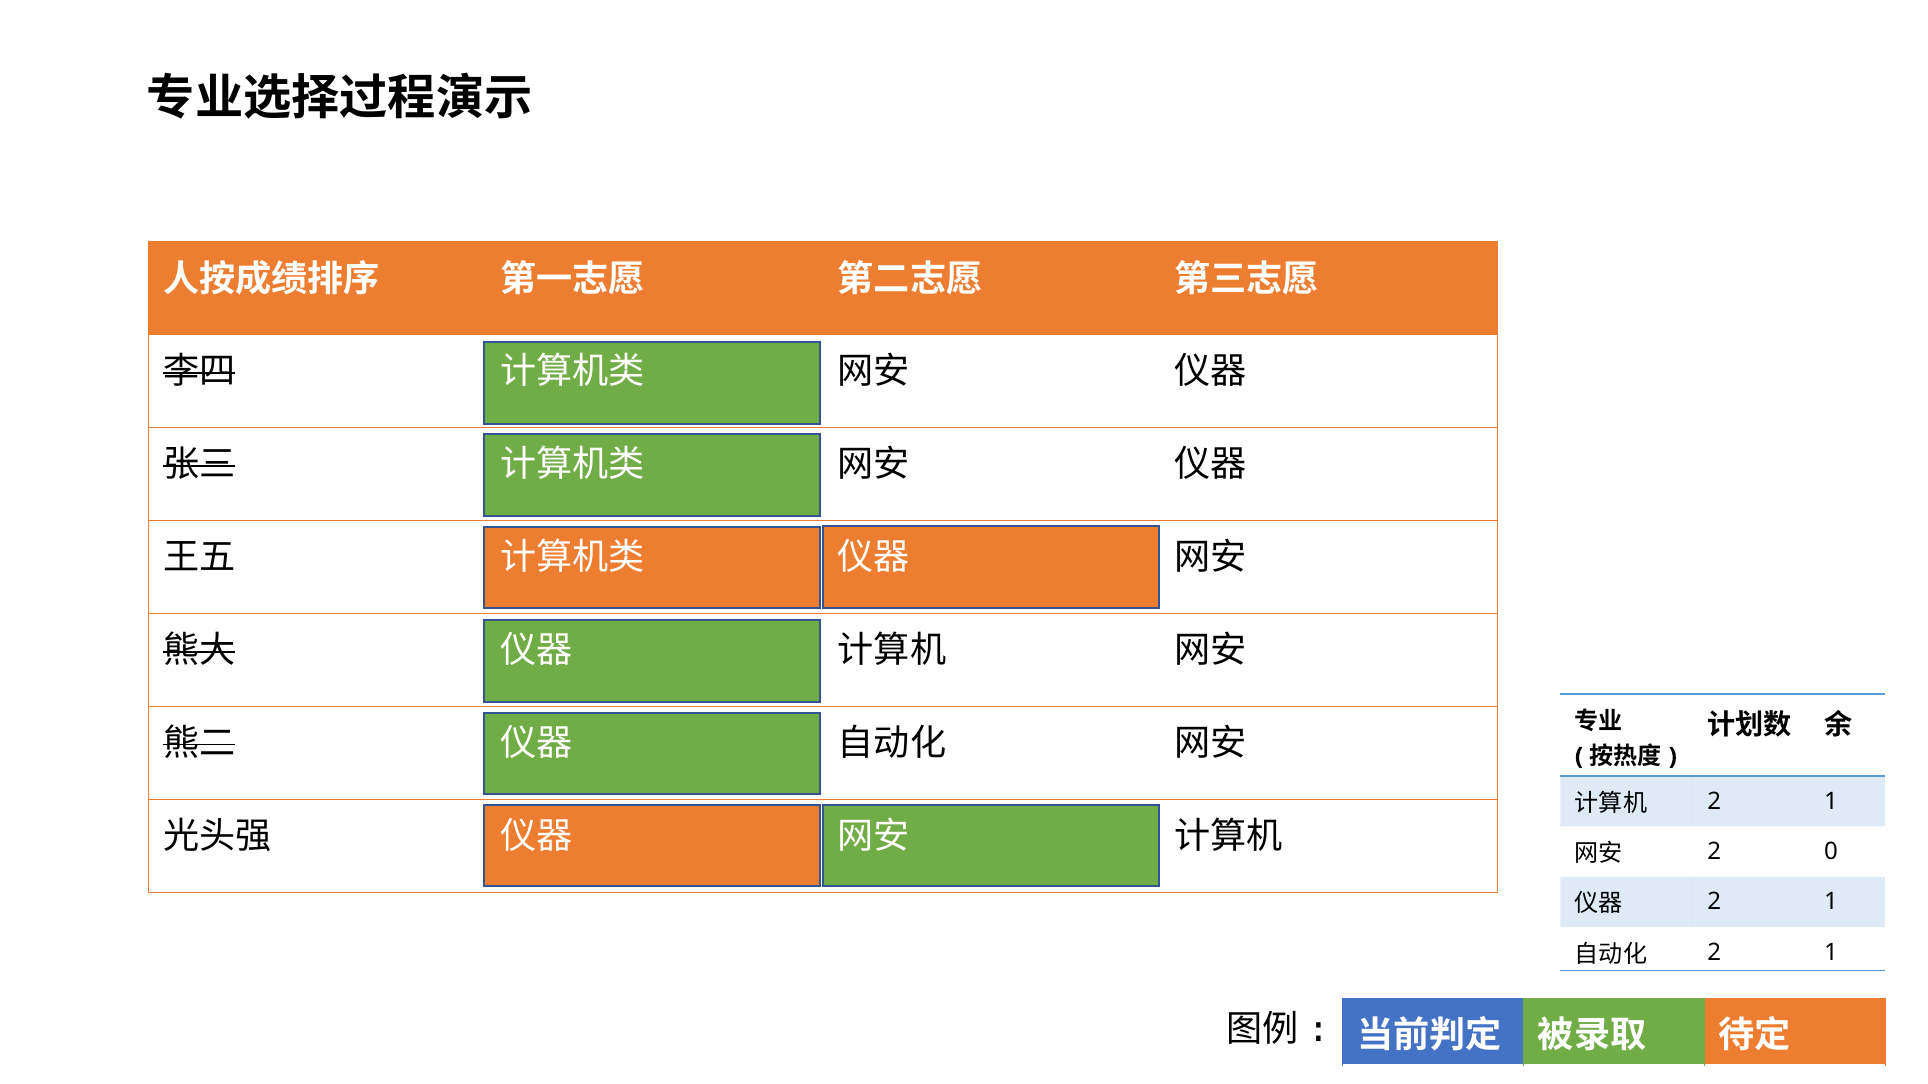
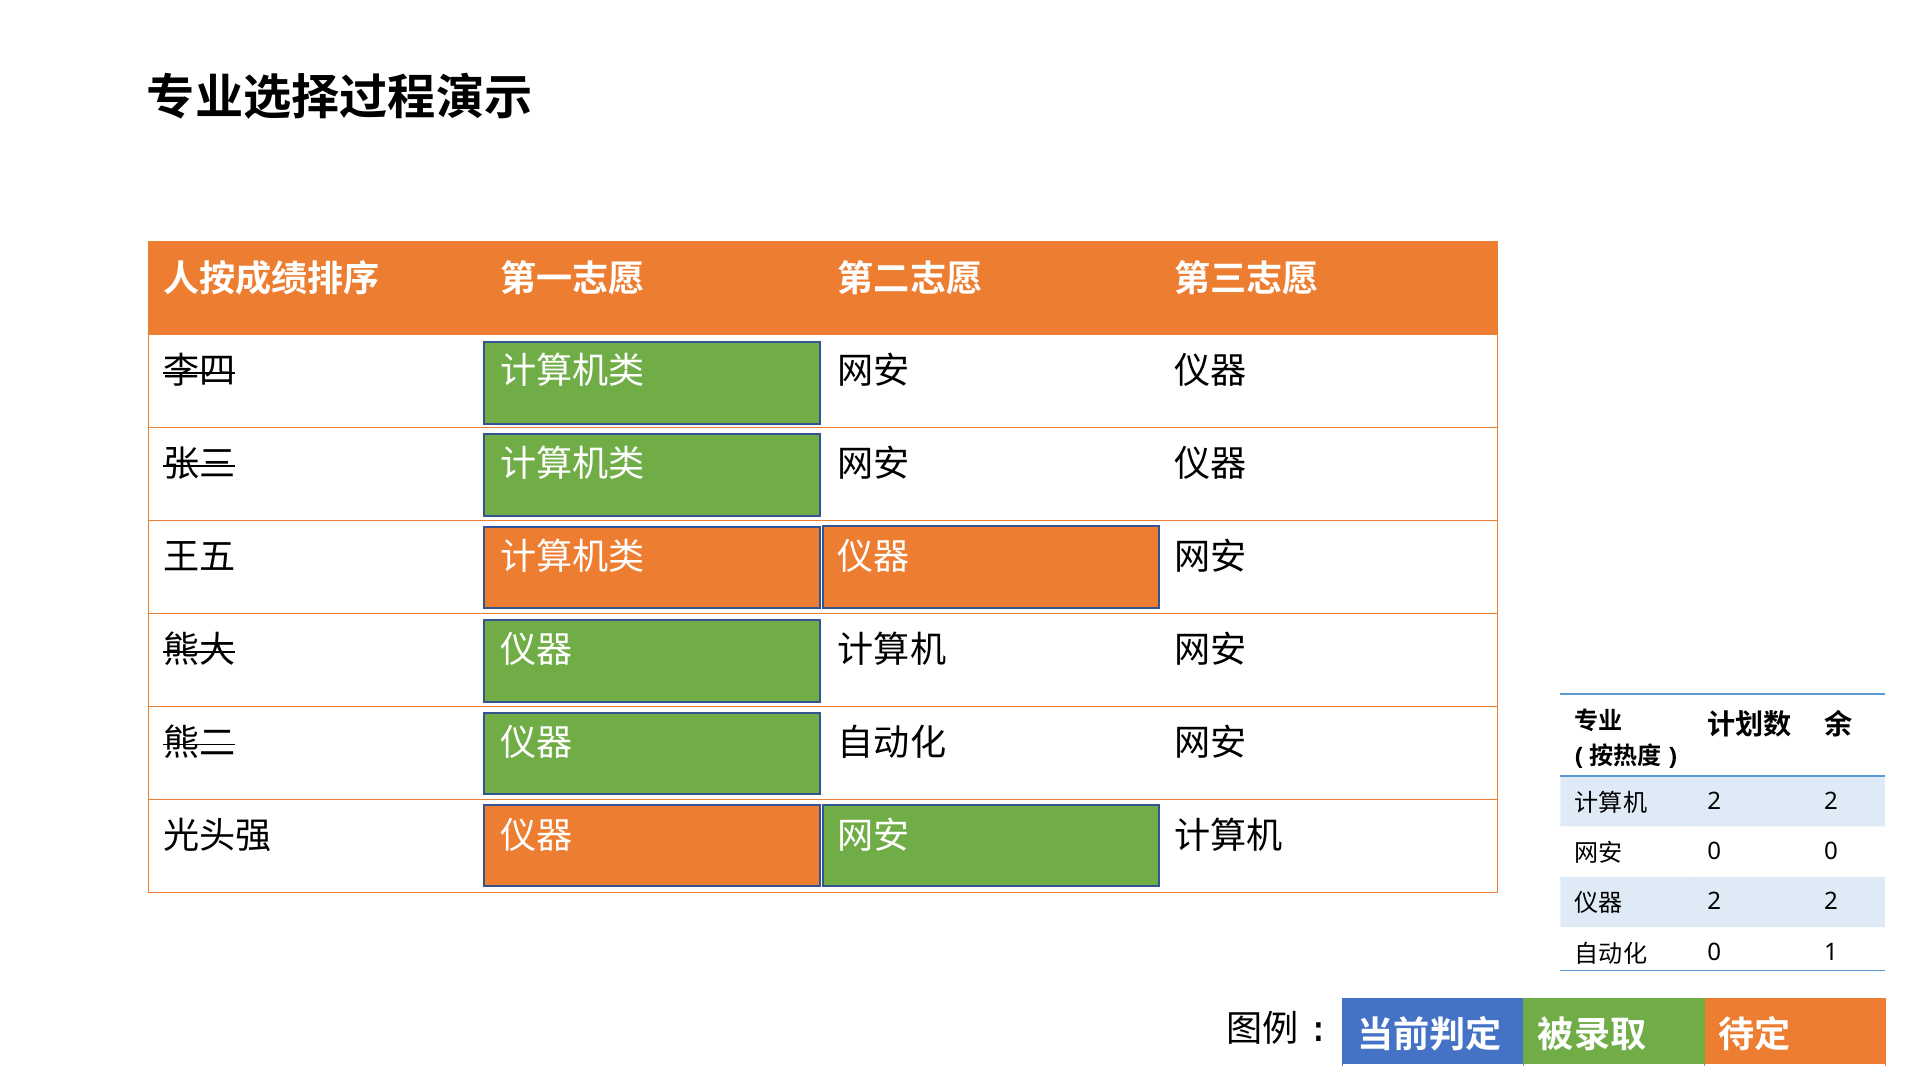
1 at (1831, 801): 1 -> 2
2 at (1714, 852): 2 -> 0
1 at (1831, 902): 1 -> 2
2 at (1714, 953): 2 -> 0
